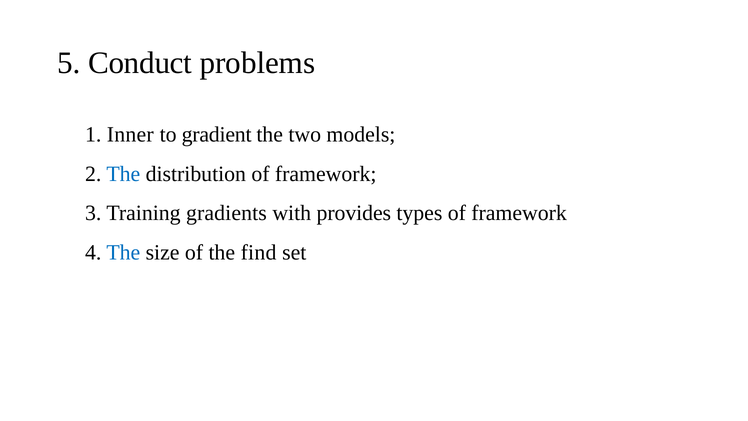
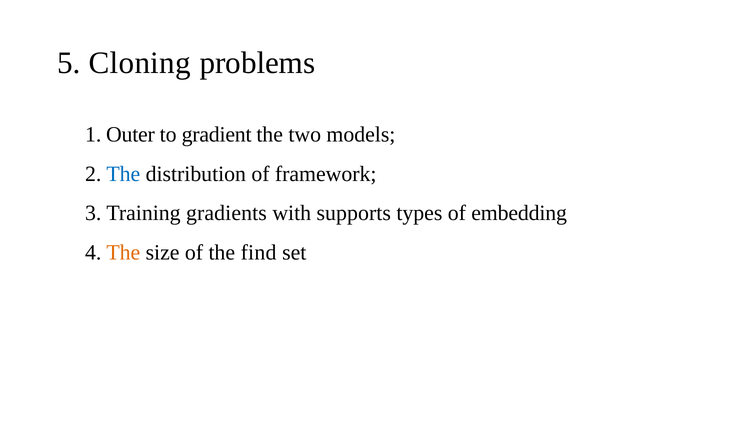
Conduct: Conduct -> Cloning
Inner: Inner -> Outer
provides: provides -> supports
types of framework: framework -> embedding
The at (123, 252) colour: blue -> orange
